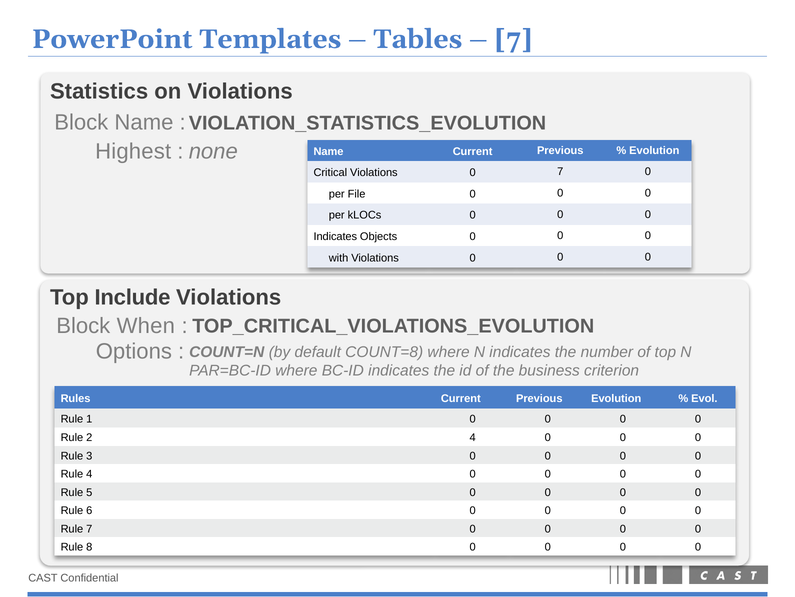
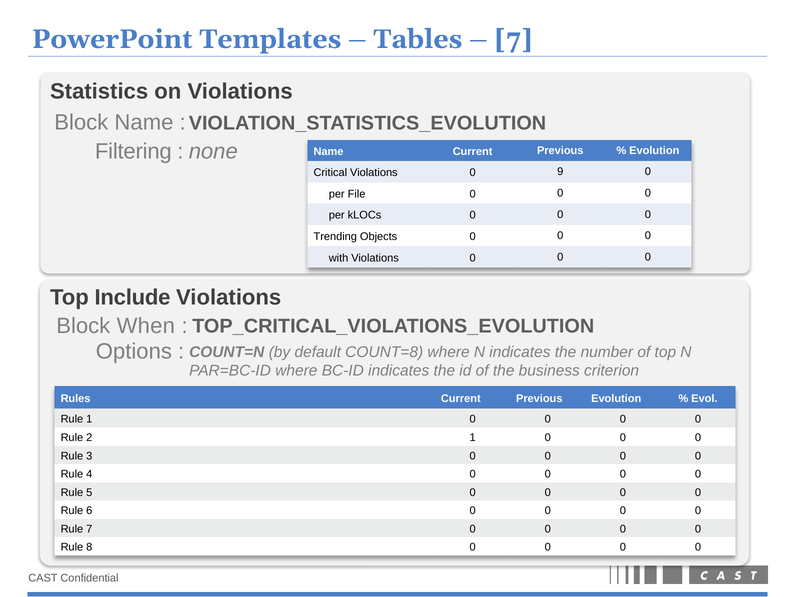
Highest: Highest -> Filtering
0 7: 7 -> 9
Indicates at (335, 236): Indicates -> Trending
2 4: 4 -> 1
